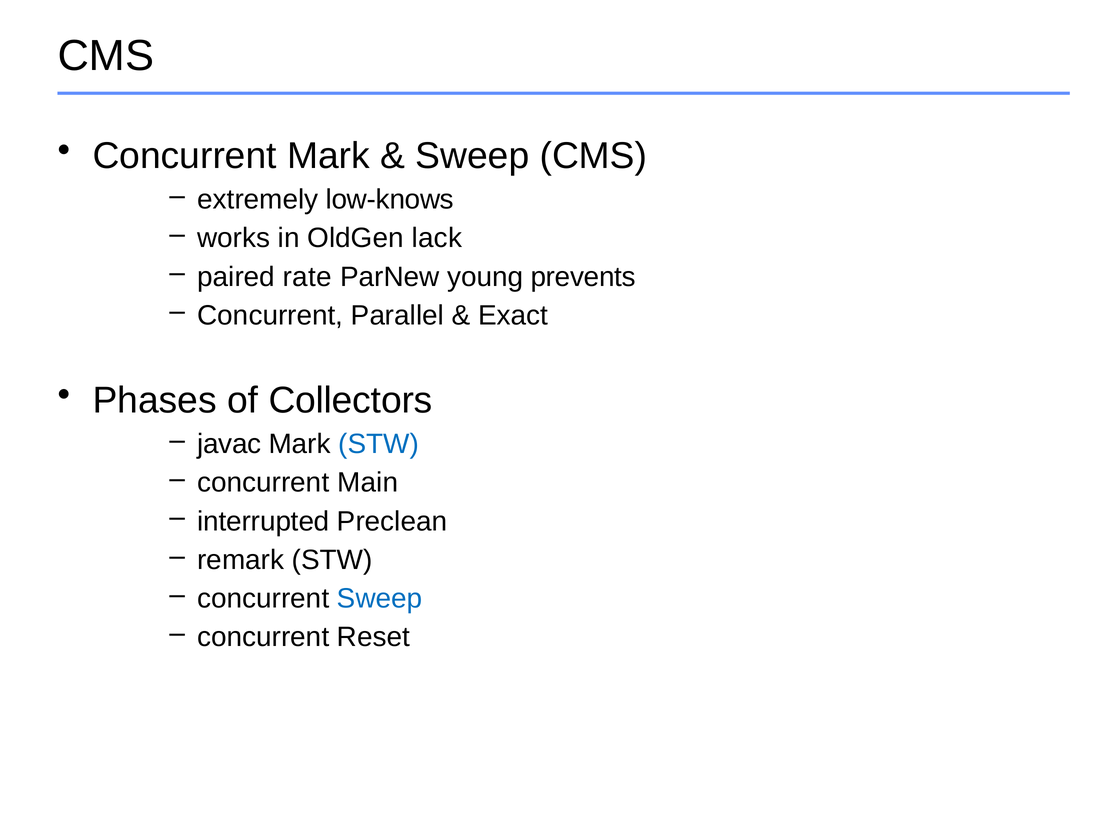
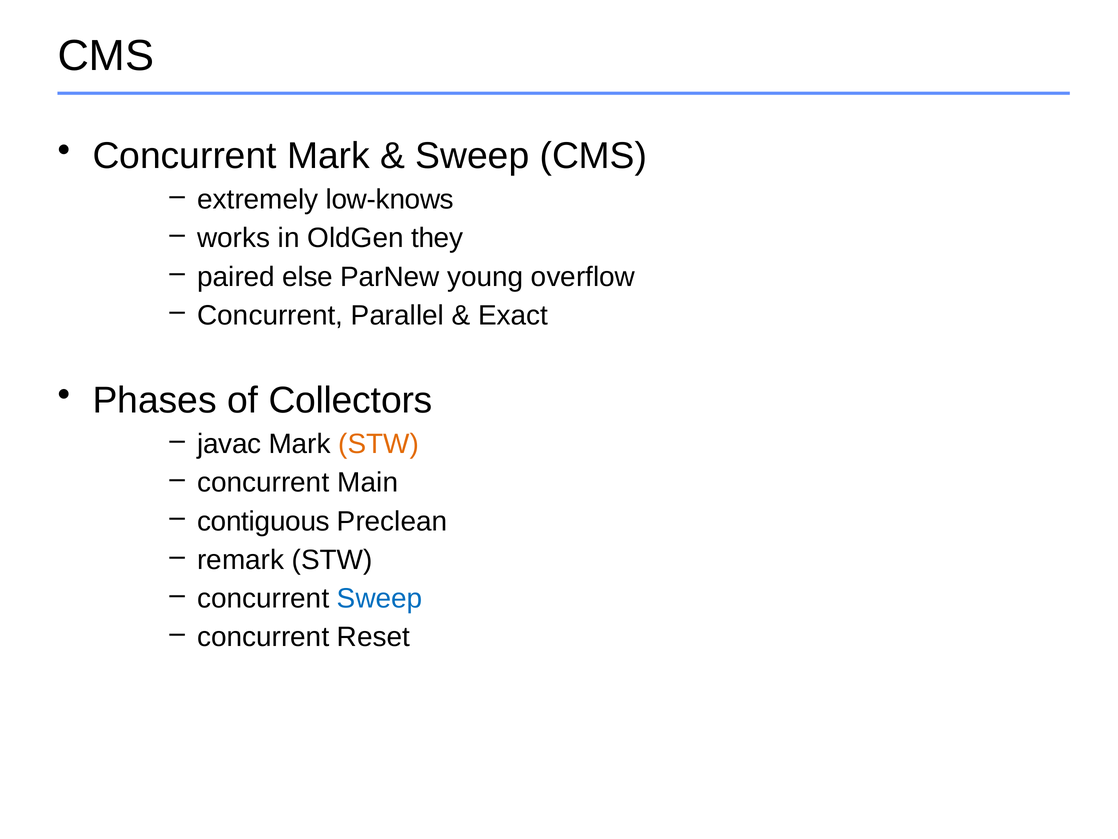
lack: lack -> they
rate: rate -> else
prevents: prevents -> overflow
STW at (379, 444) colour: blue -> orange
interrupted: interrupted -> contiguous
